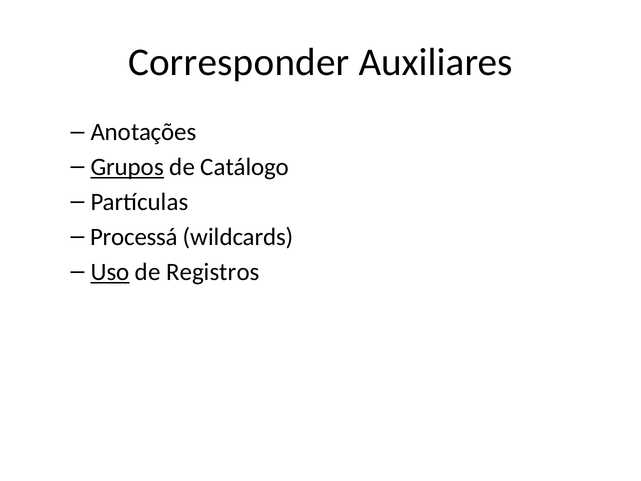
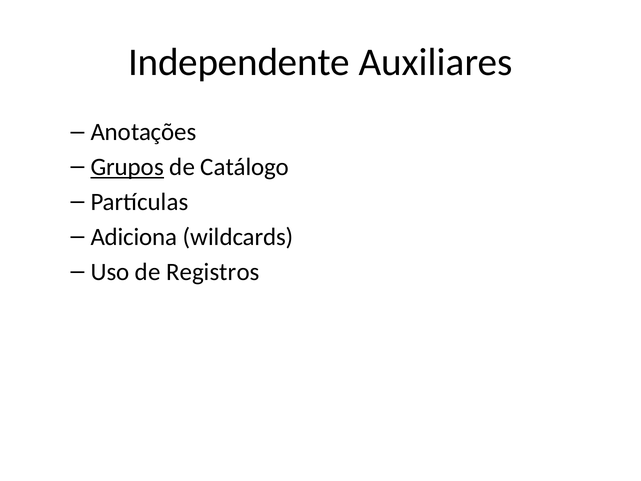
Corresponder: Corresponder -> Independente
Processá: Processá -> Adiciona
Uso underline: present -> none
